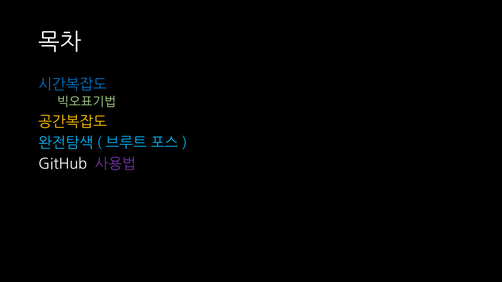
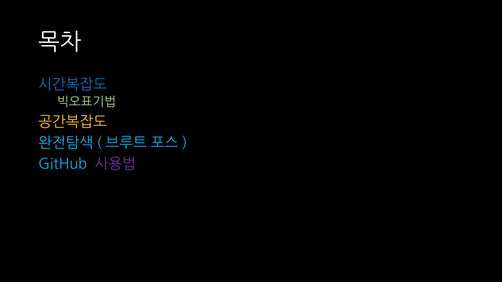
GitHub colour: white -> light blue
